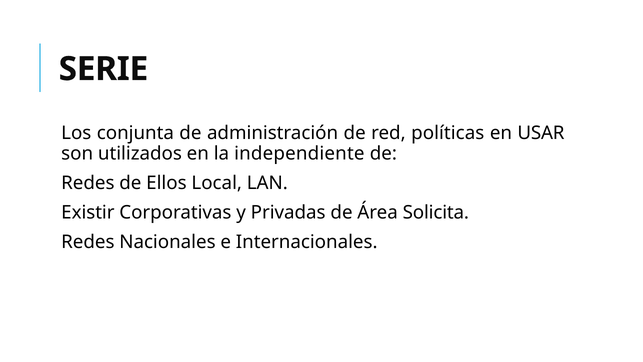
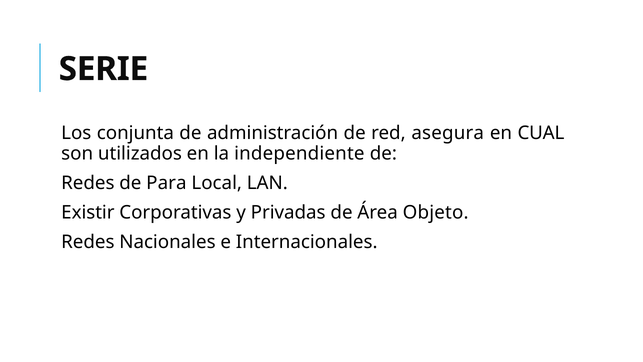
políticas: políticas -> asegura
USAR: USAR -> CUAL
Ellos: Ellos -> Para
Solicita: Solicita -> Objeto
